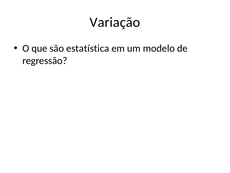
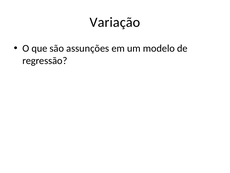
estatística: estatística -> assunções
